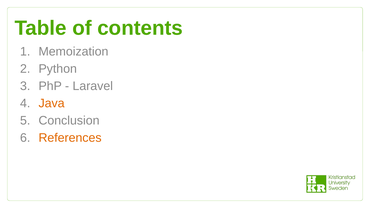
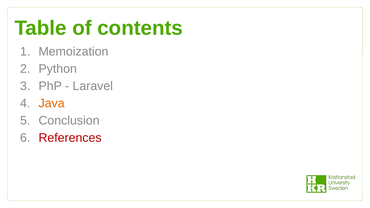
References colour: orange -> red
